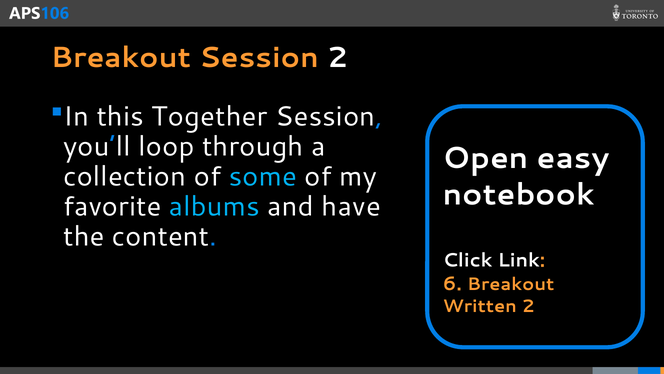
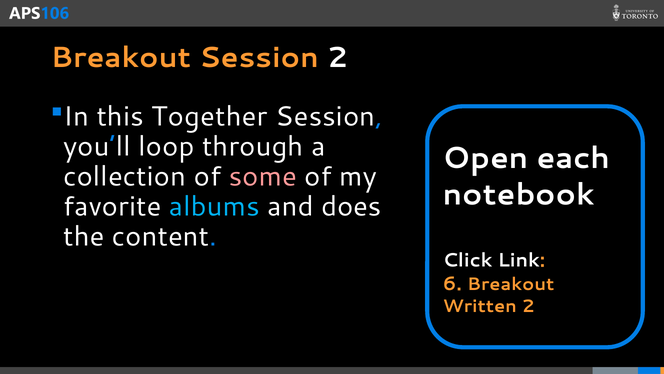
easy: easy -> each
some colour: light blue -> pink
have: have -> does
